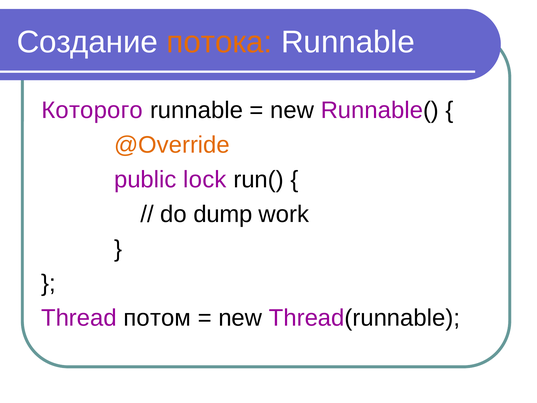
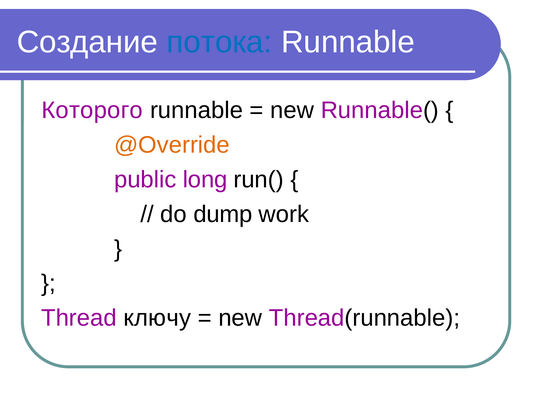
потока colour: orange -> blue
lock: lock -> long
потом: потом -> ключу
